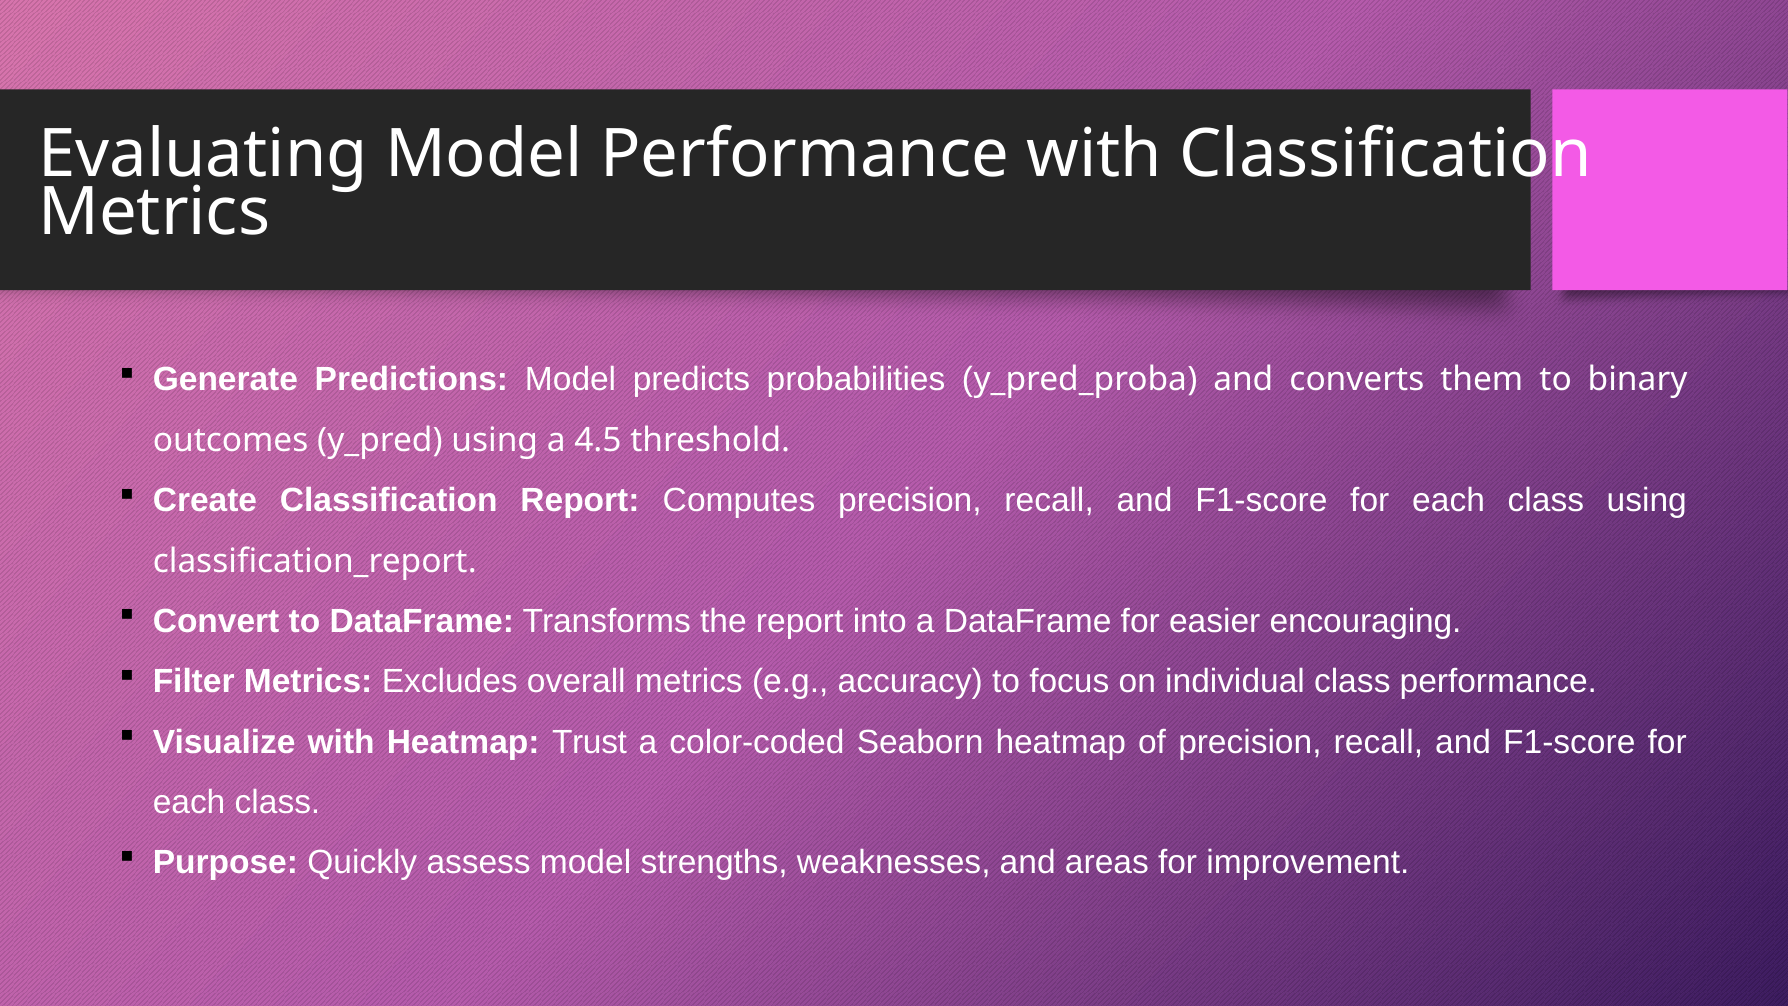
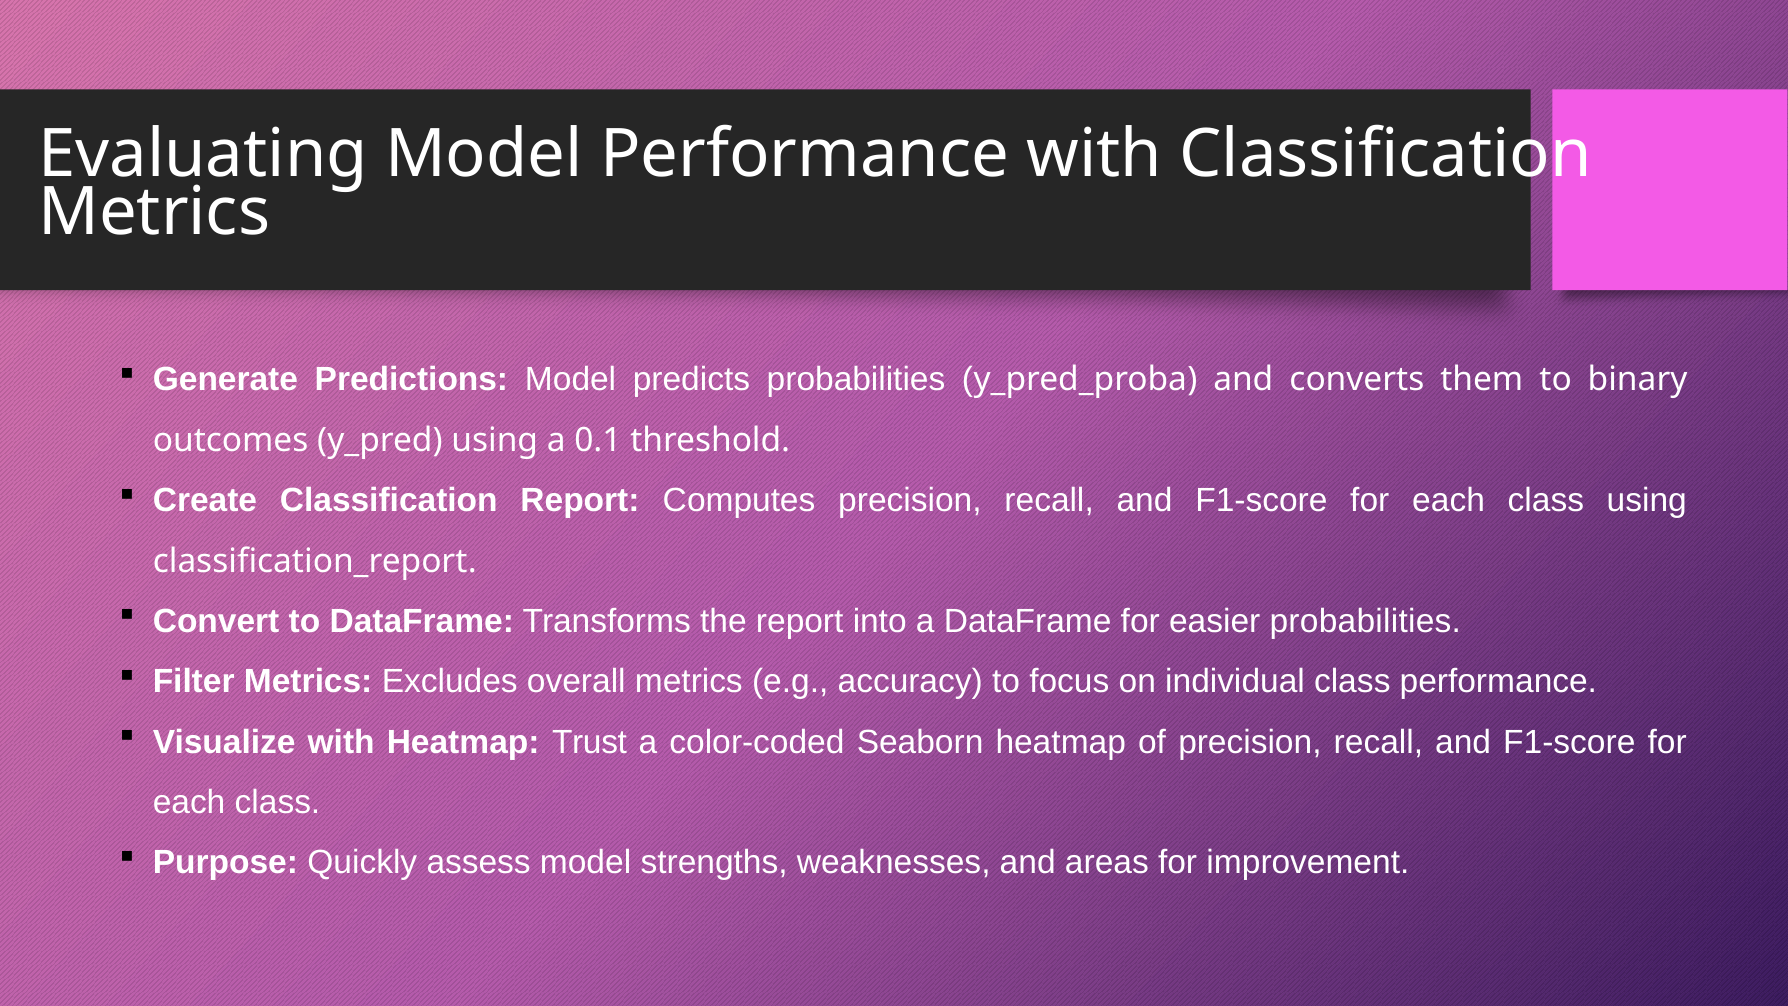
4.5: 4.5 -> 0.1
easier encouraging: encouraging -> probabilities
